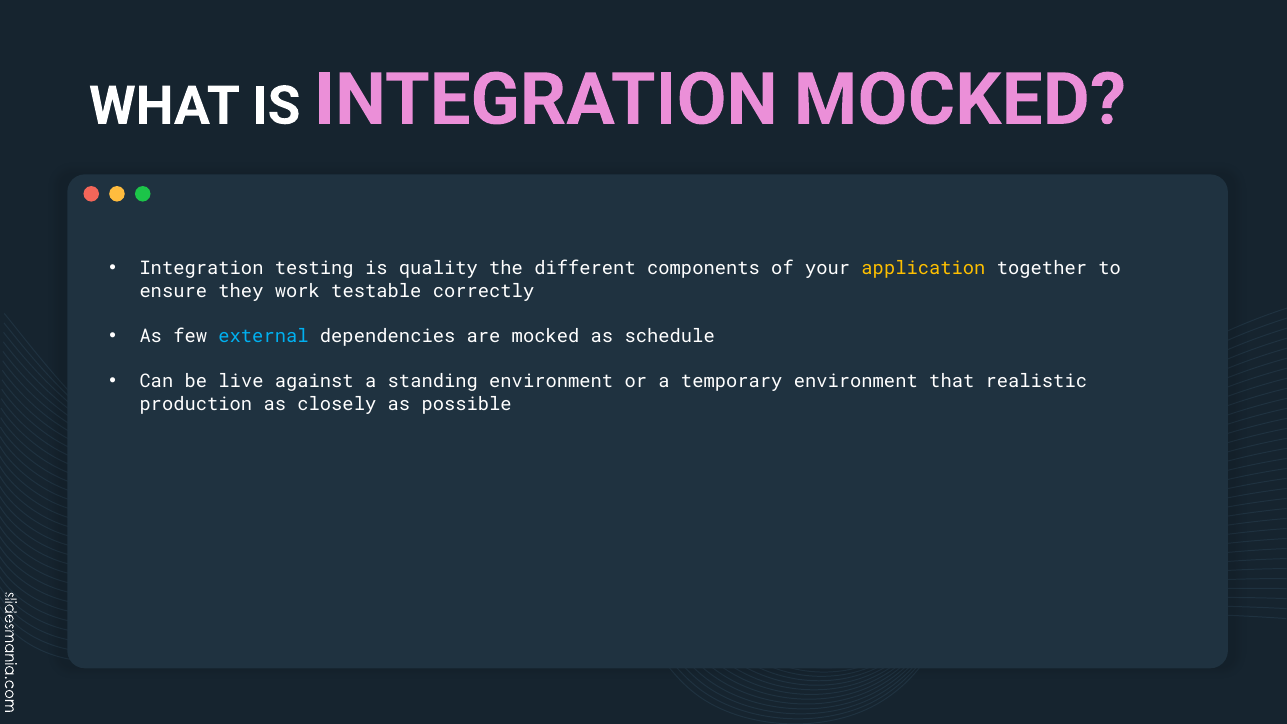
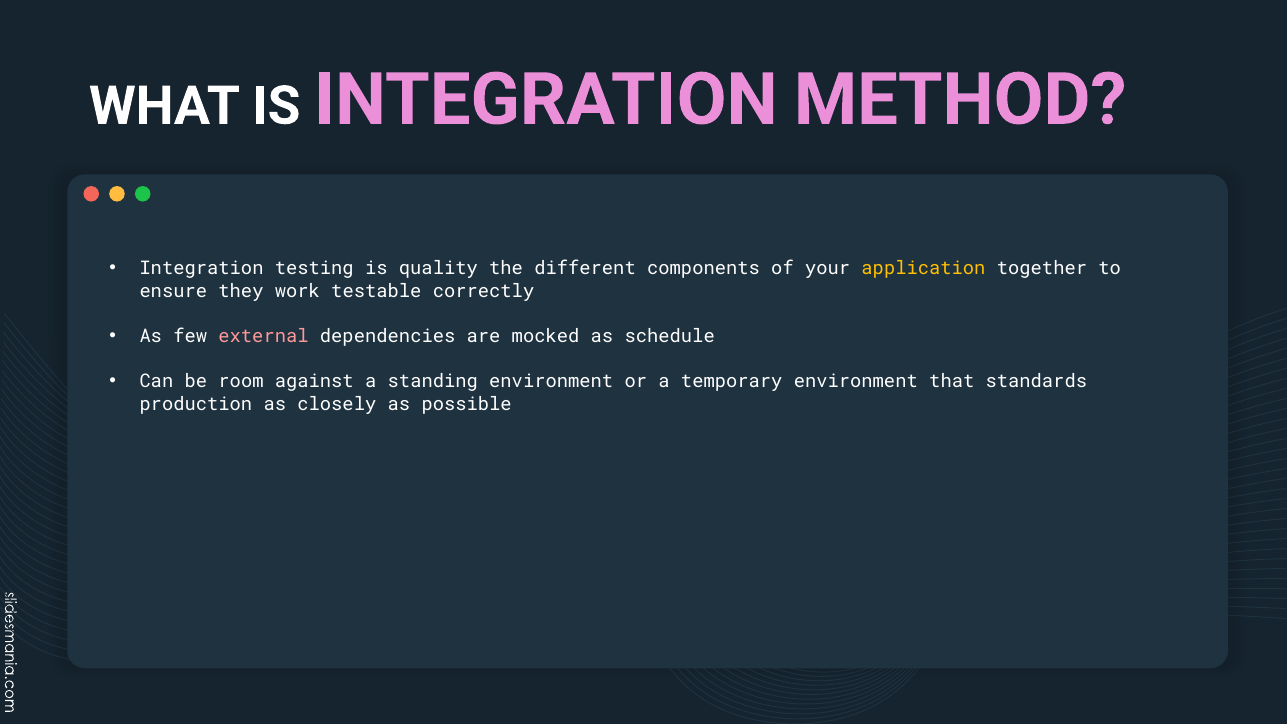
INTEGRATION MOCKED: MOCKED -> METHOD
external colour: light blue -> pink
live: live -> room
realistic: realistic -> standards
